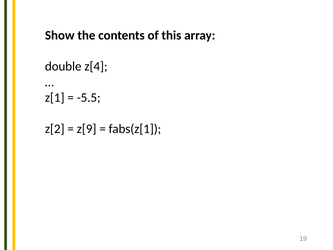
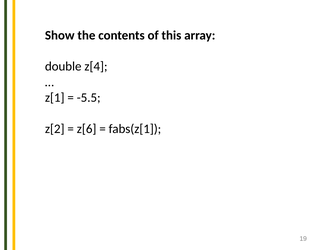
z[9: z[9 -> z[6
